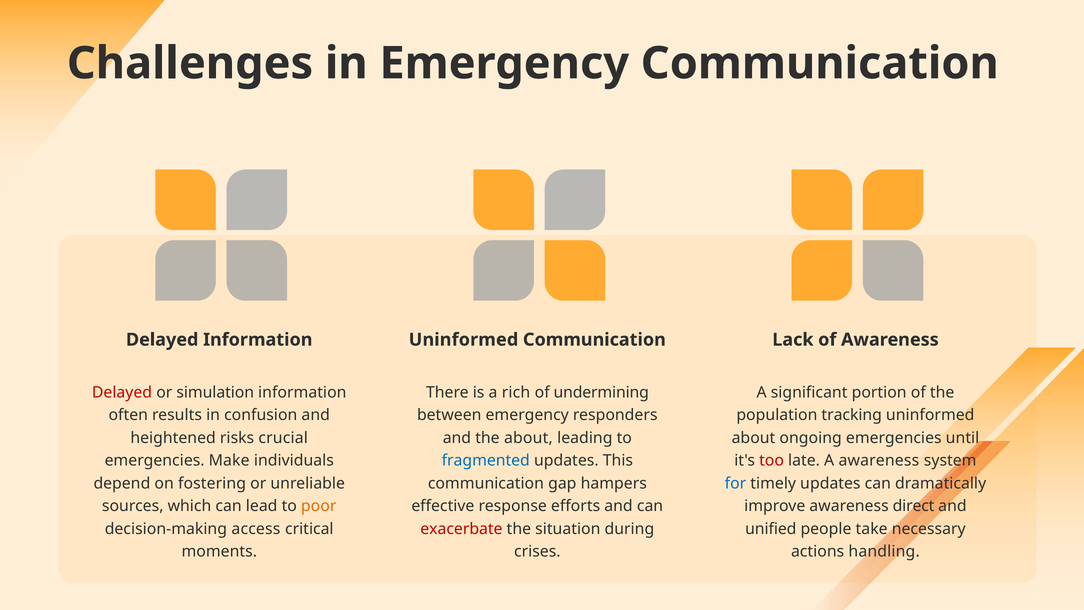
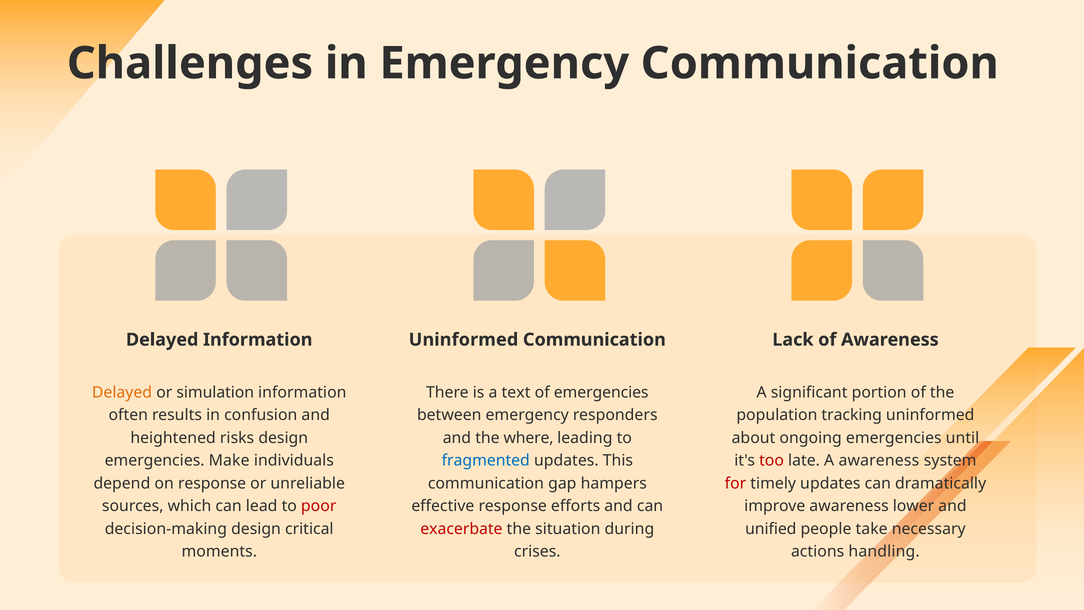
Delayed at (122, 392) colour: red -> orange
rich: rich -> text
of undermining: undermining -> emergencies
risks crucial: crucial -> design
the about: about -> where
on fostering: fostering -> response
for colour: blue -> red
poor colour: orange -> red
direct: direct -> lower
decision-making access: access -> design
